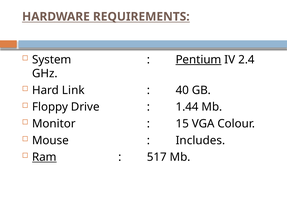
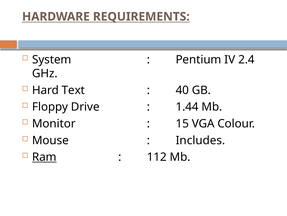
Pentium underline: present -> none
Link: Link -> Text
517: 517 -> 112
